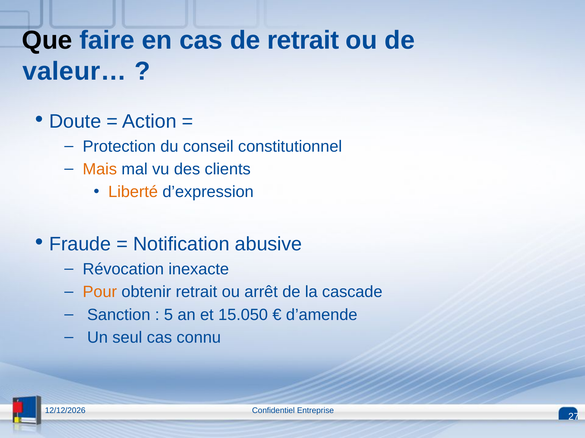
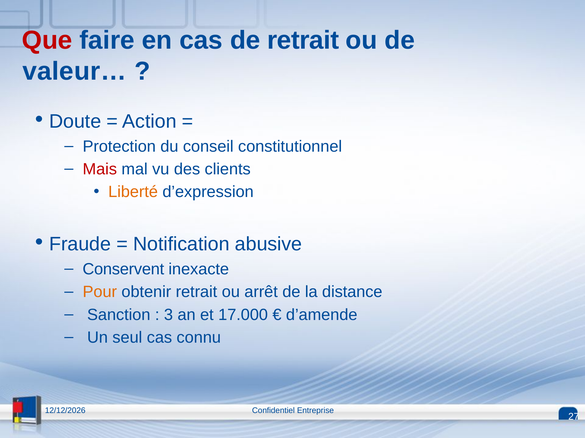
Que colour: black -> red
Mais colour: orange -> red
Révocation: Révocation -> Conservent
cascade: cascade -> distance
5: 5 -> 3
15.050: 15.050 -> 17.000
